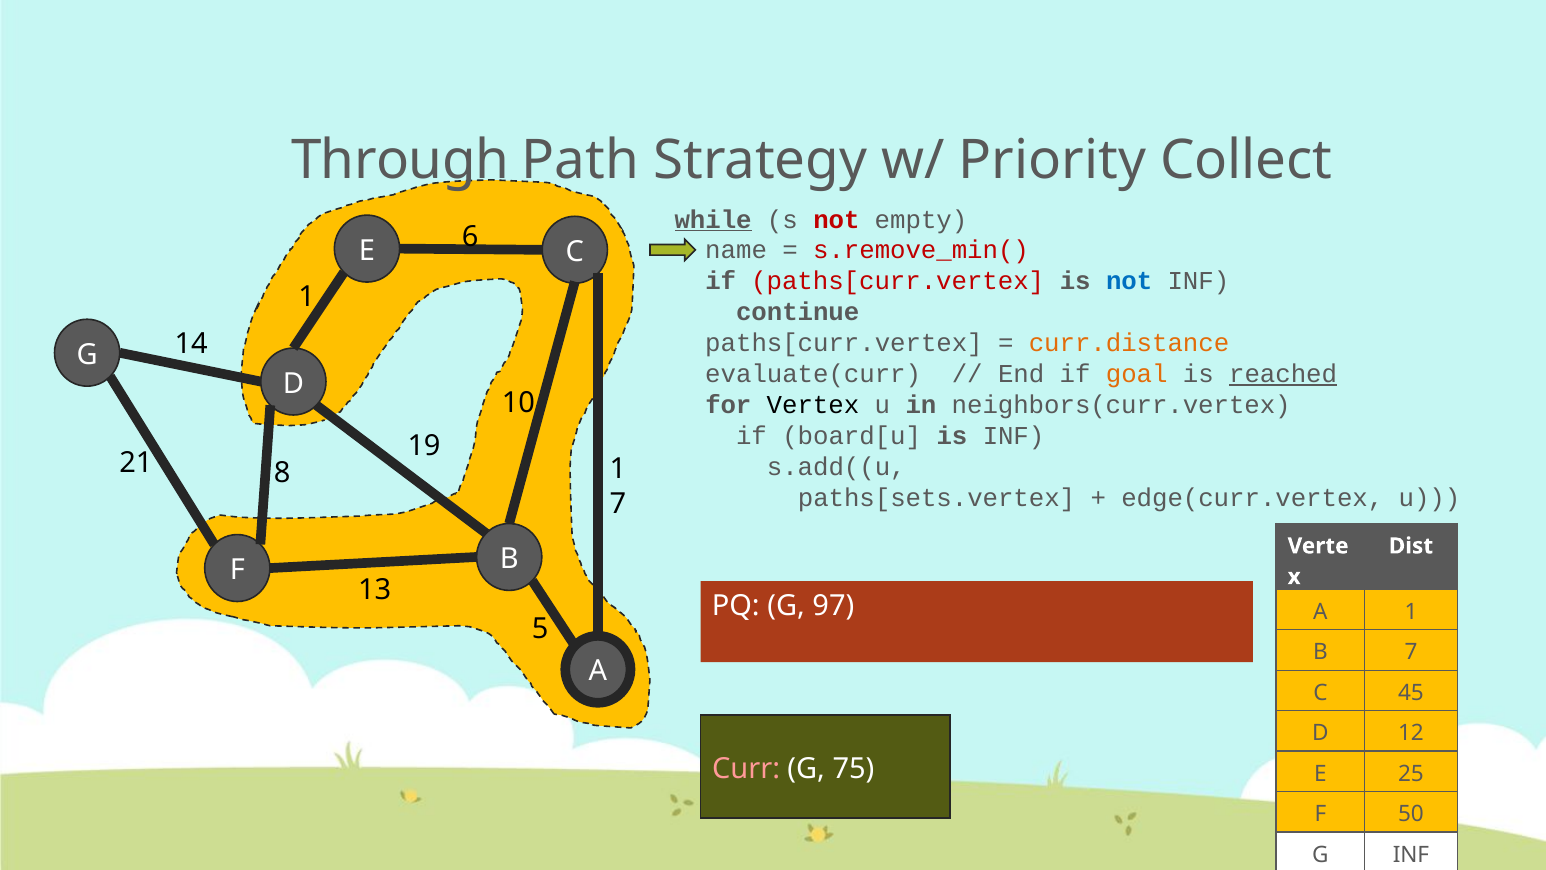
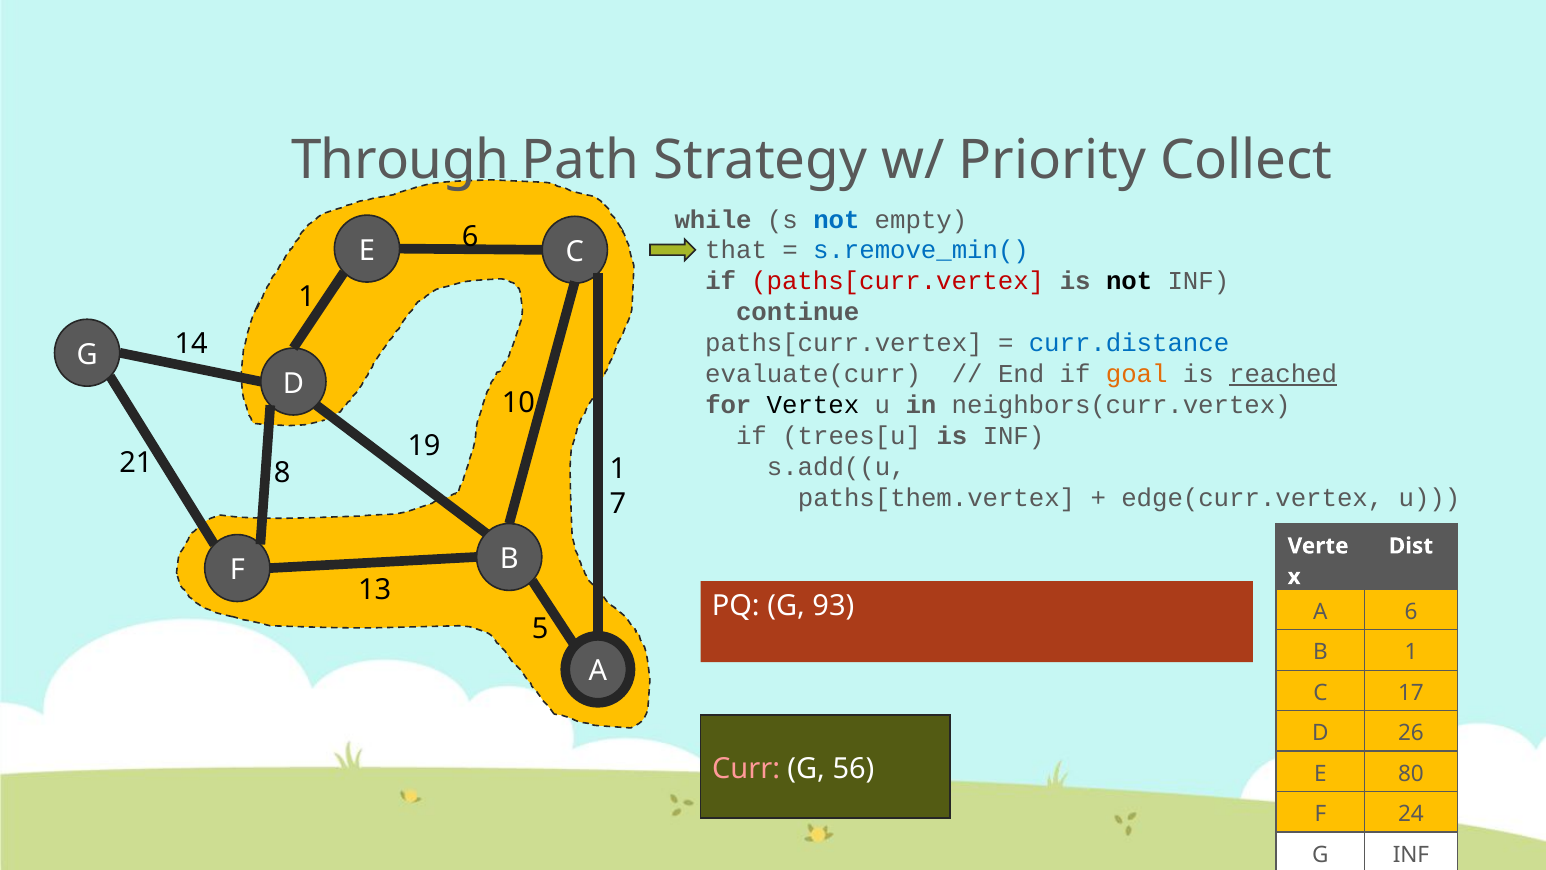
while underline: present -> none
not at (836, 219) colour: red -> blue
name: name -> that
s.remove_min( colour: red -> blue
not at (1129, 281) colour: blue -> black
curr.distance colour: orange -> blue
board[u: board[u -> trees[u
paths[sets.vertex: paths[sets.vertex -> paths[them.vertex
97: 97 -> 93
A 1: 1 -> 6
B 7: 7 -> 1
45: 45 -> 17
12: 12 -> 26
75: 75 -> 56
25: 25 -> 80
50: 50 -> 24
